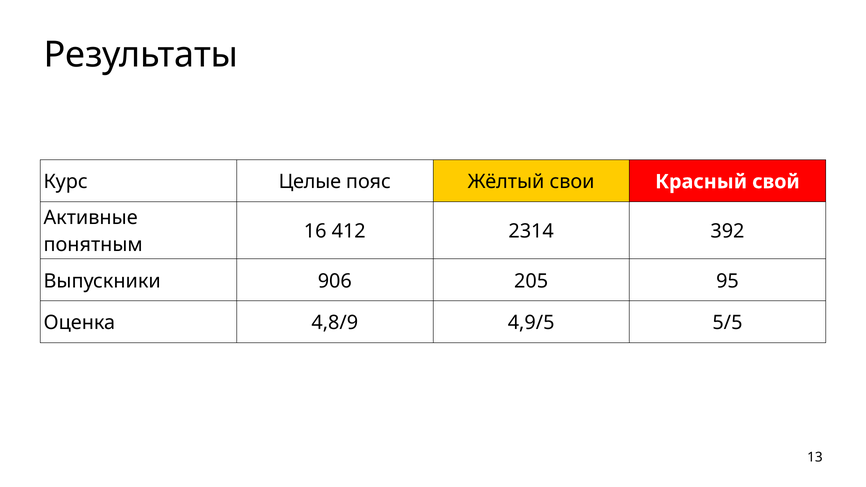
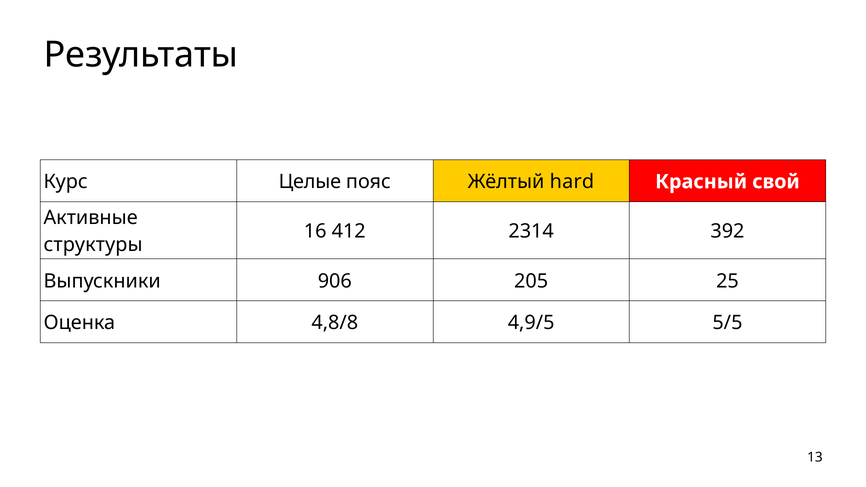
свои: свои -> hard
понятным: понятным -> структуры
95: 95 -> 25
4,8/9: 4,8/9 -> 4,8/8
